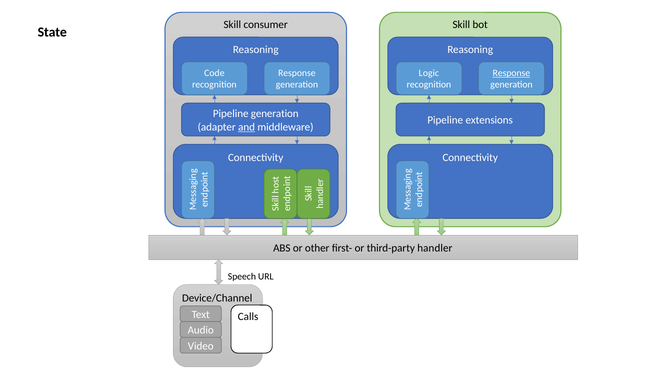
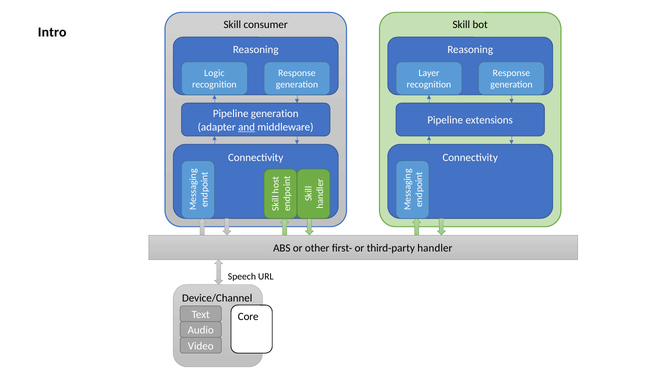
State: State -> Intro
Code: Code -> Logic
Logic: Logic -> Layer
Response at (511, 73) underline: present -> none
Calls: Calls -> Core
